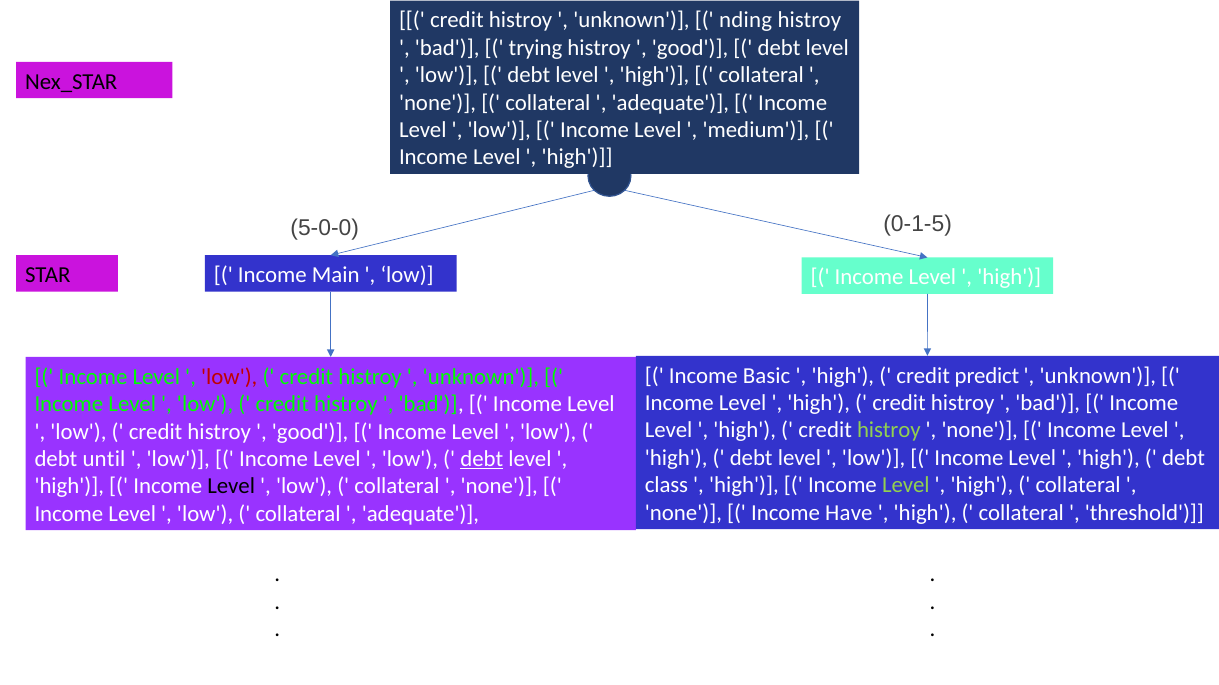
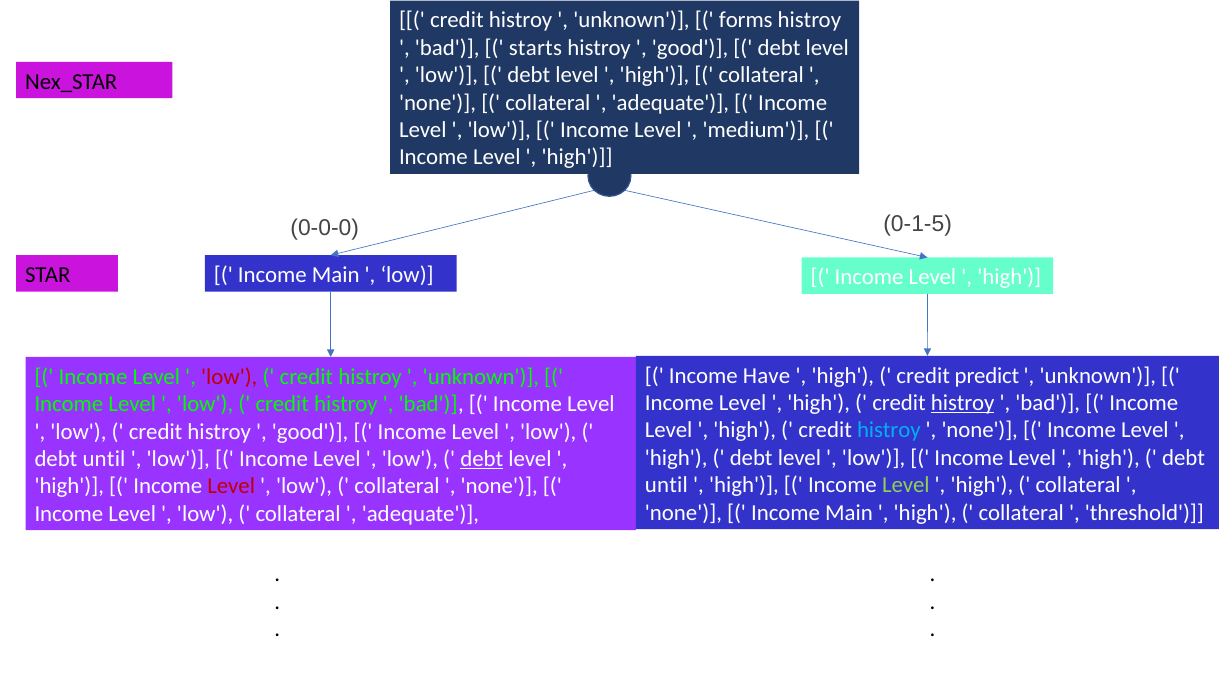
nding: nding -> forms
trying: trying -> starts
5-0-0: 5-0-0 -> 0-0-0
Basic: Basic -> Have
histroy at (963, 403) underline: none -> present
histroy at (889, 431) colour: light green -> light blue
class at (667, 486): class -> until
Level at (231, 487) colour: black -> red
Have at (849, 513): Have -> Main
